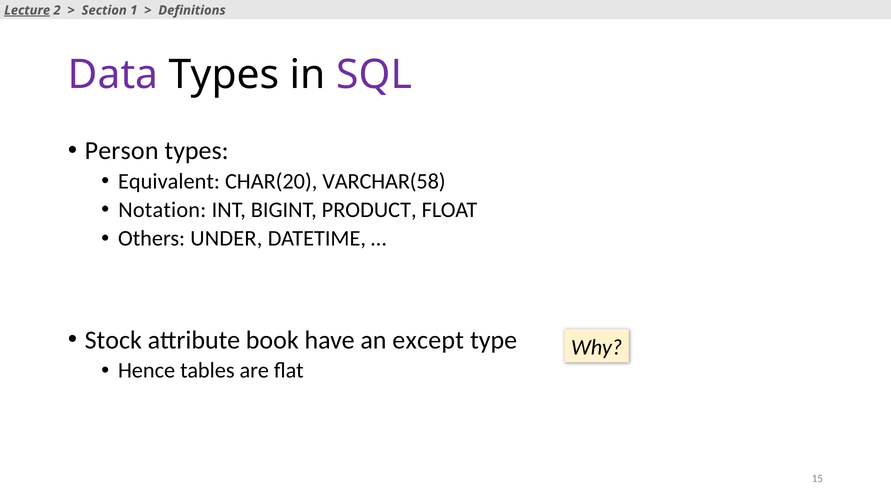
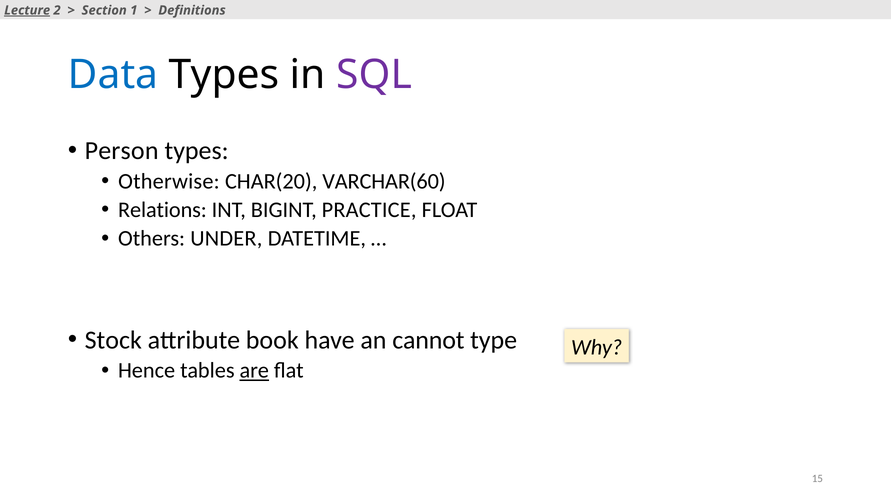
Data colour: purple -> blue
Equivalent: Equivalent -> Otherwise
VARCHAR(58: VARCHAR(58 -> VARCHAR(60
Notation: Notation -> Relations
PRODUCT: PRODUCT -> PRACTICE
except: except -> cannot
are underline: none -> present
